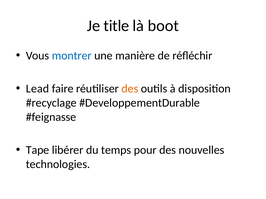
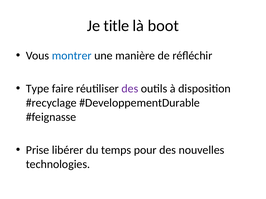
Lead: Lead -> Type
des at (130, 89) colour: orange -> purple
Tape: Tape -> Prise
